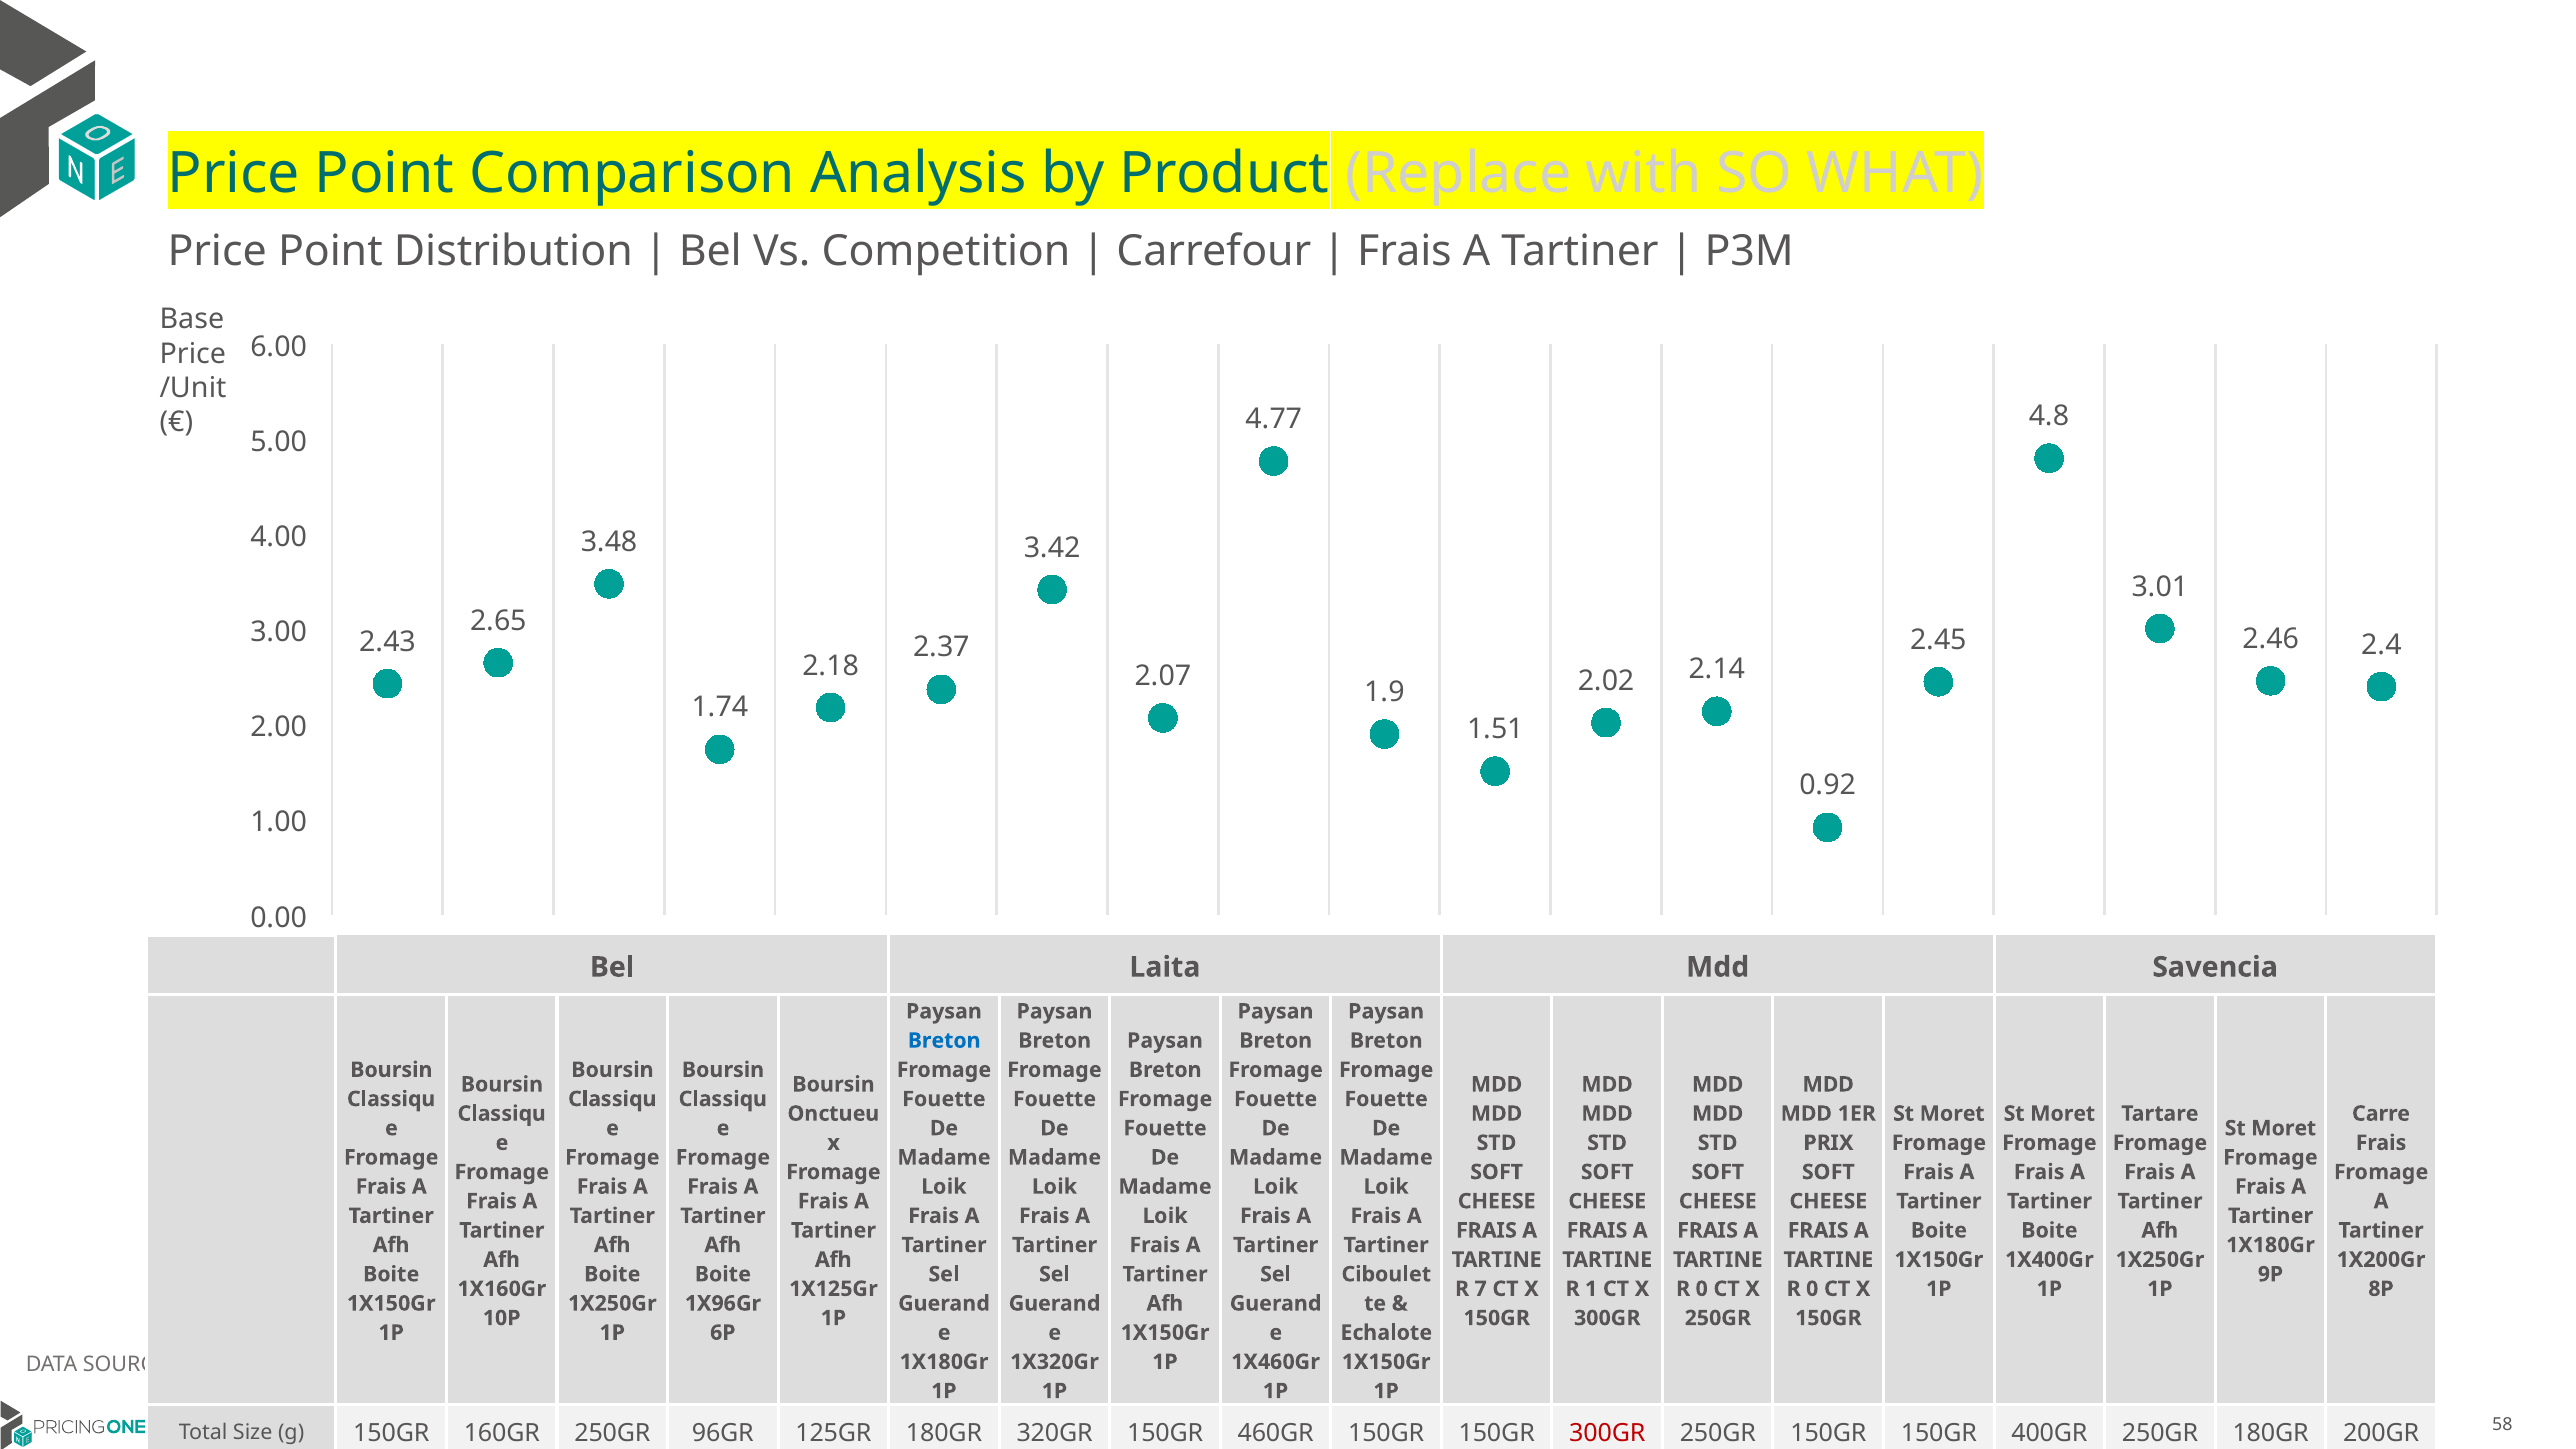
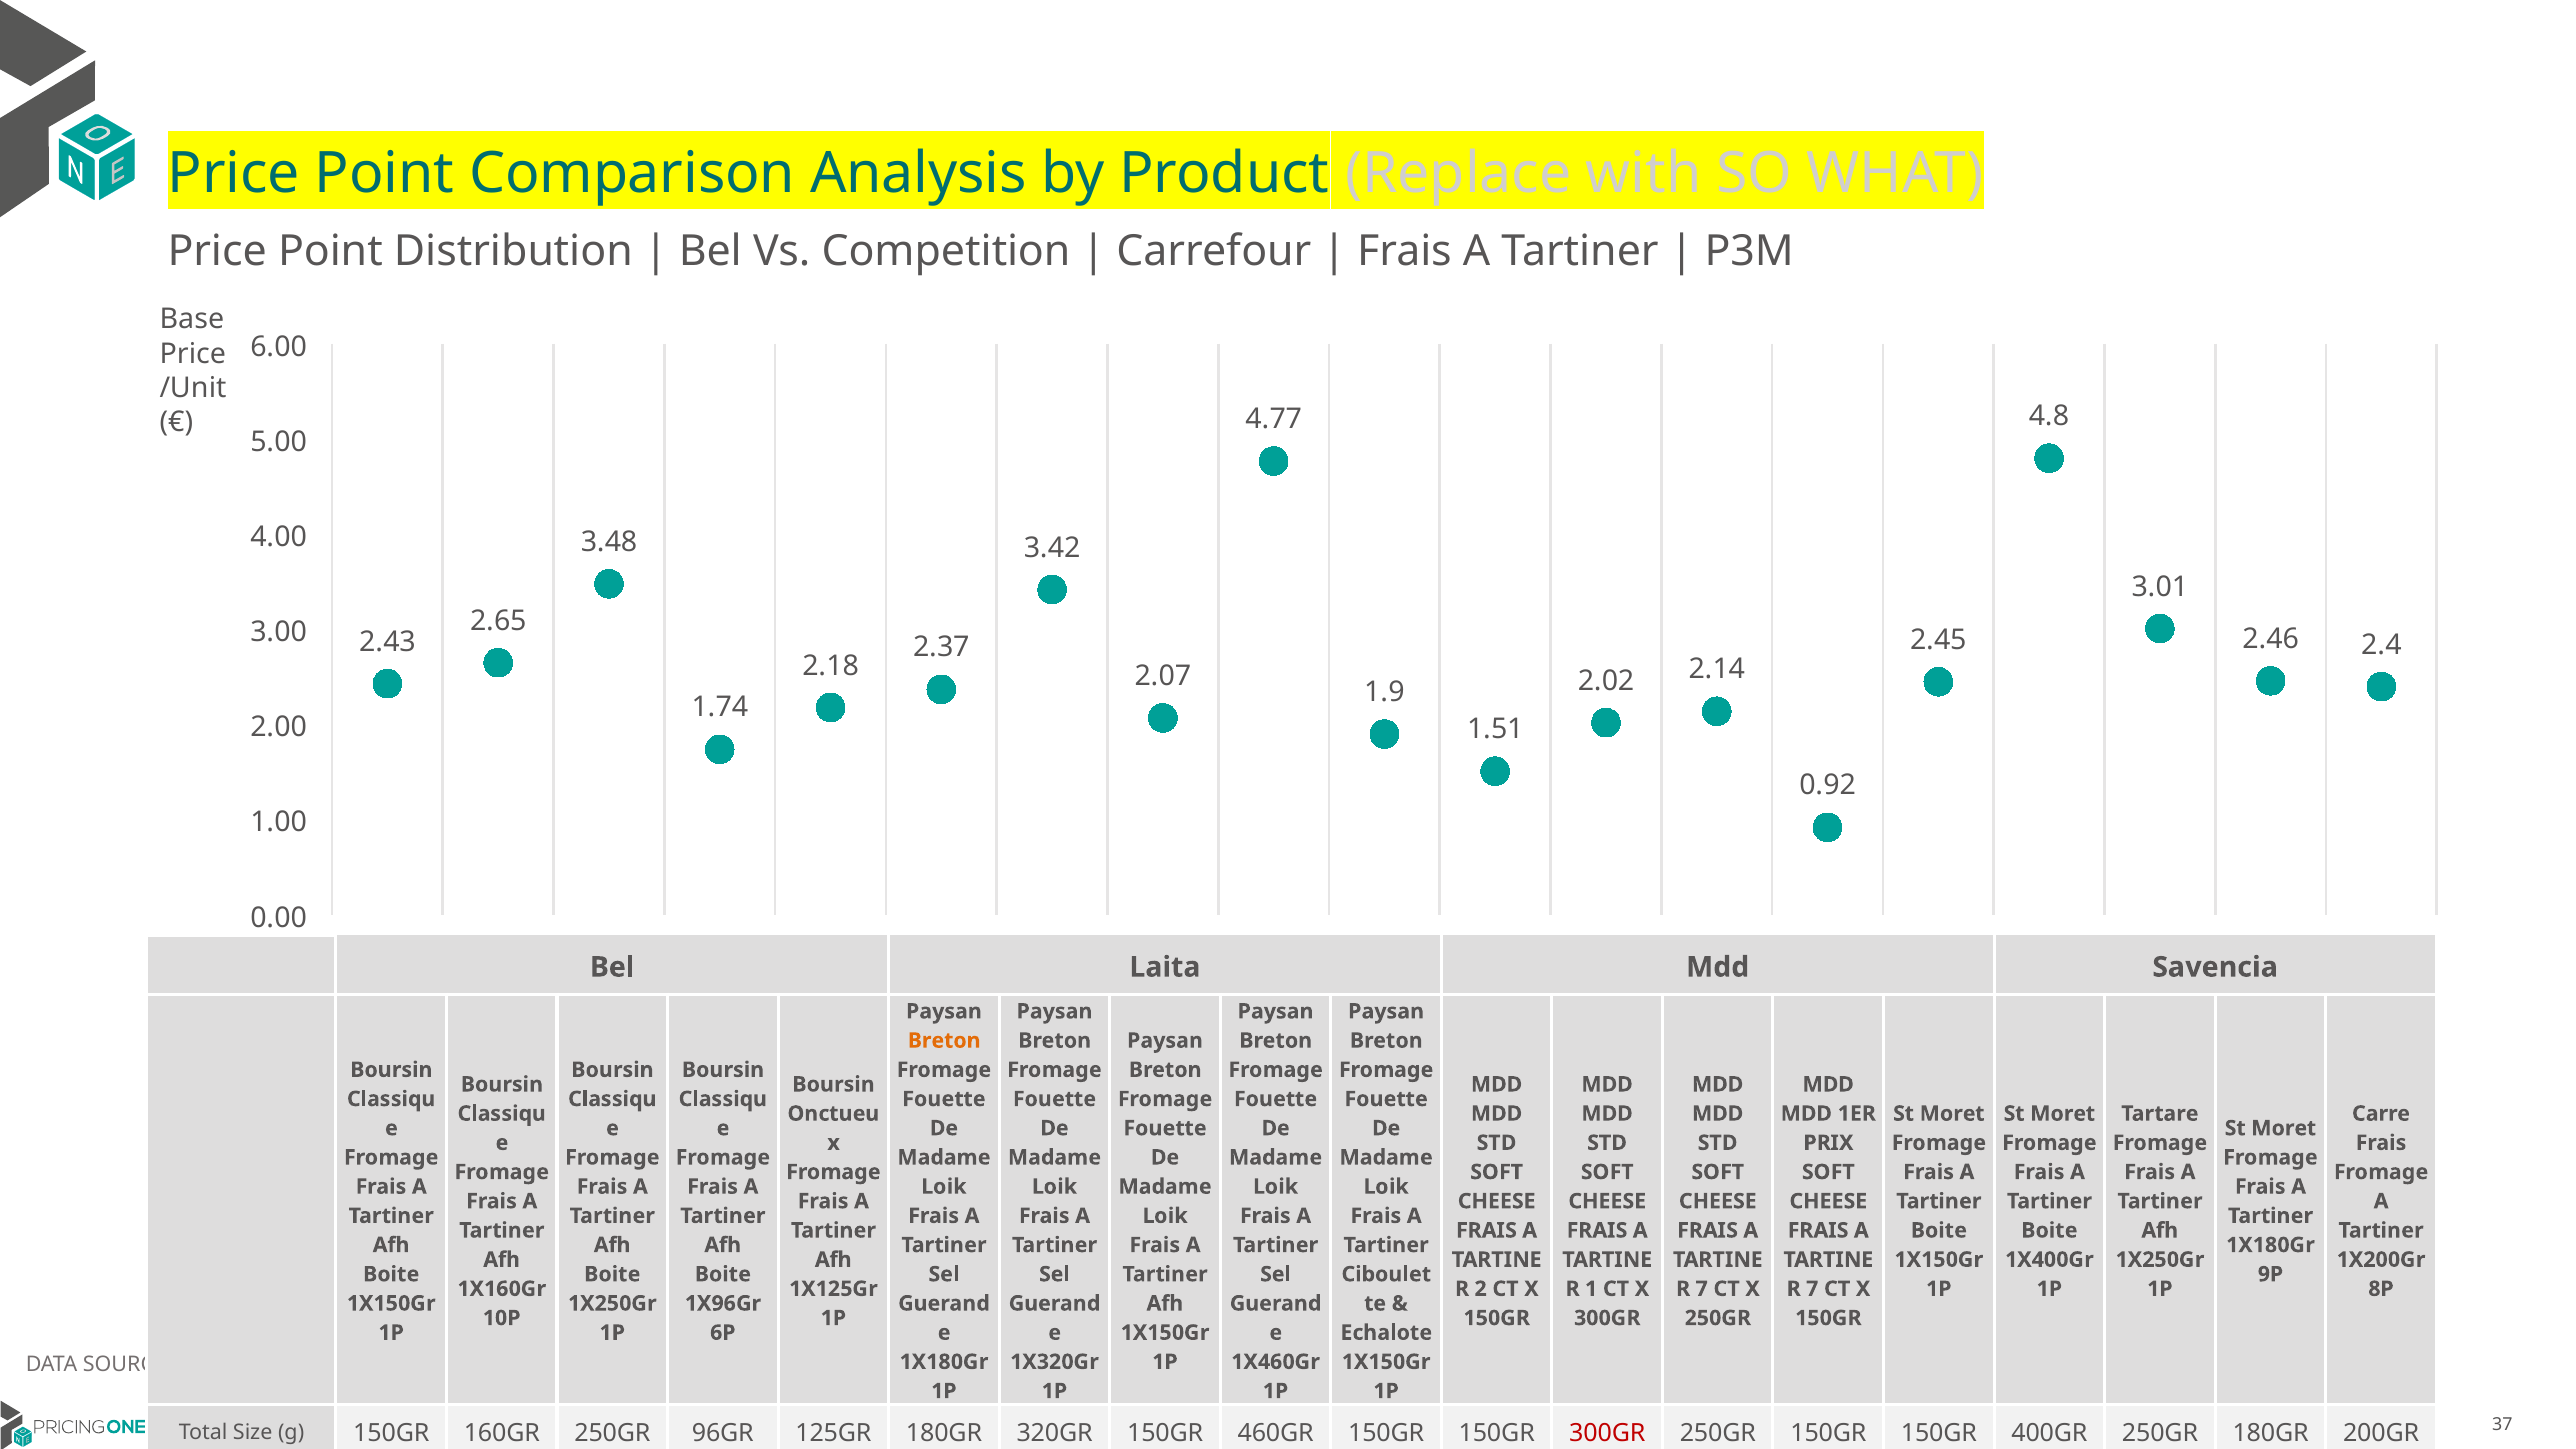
Breton at (944, 1041) colour: blue -> orange
7: 7 -> 2
0 at (1702, 1289): 0 -> 7
0 at (1812, 1289): 0 -> 7
58: 58 -> 37
